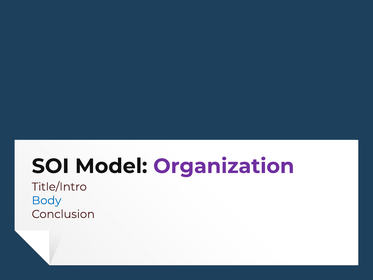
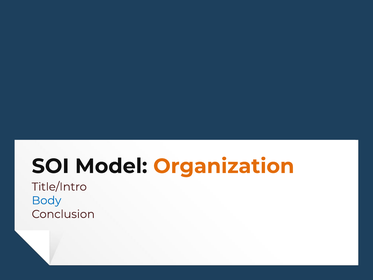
Organization colour: purple -> orange
